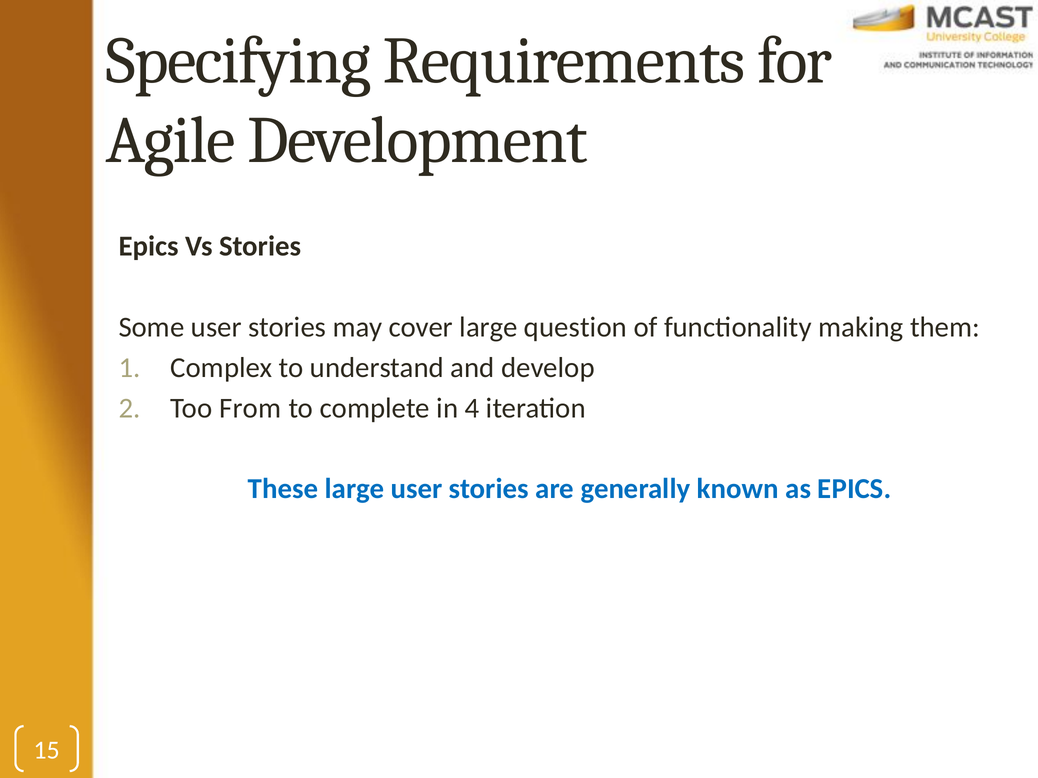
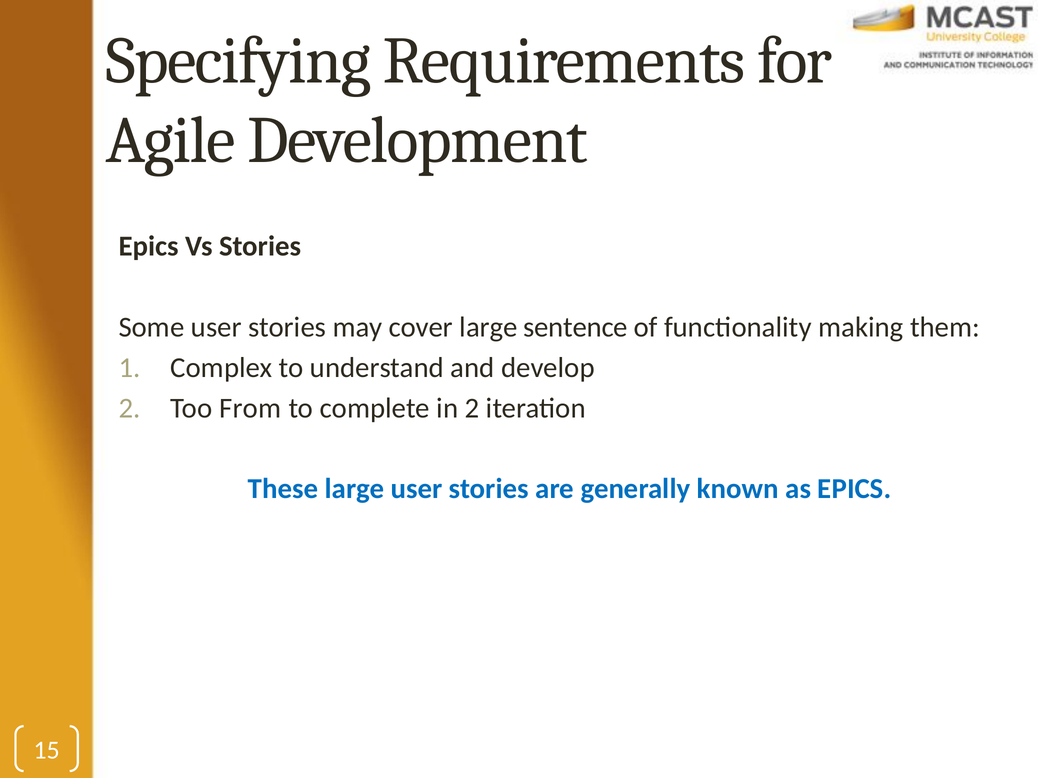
question: question -> sentence
in 4: 4 -> 2
